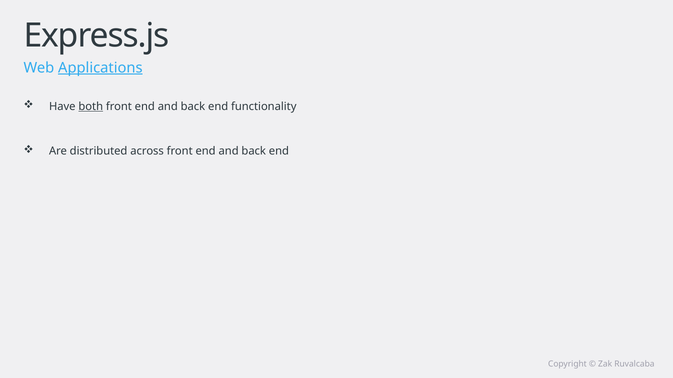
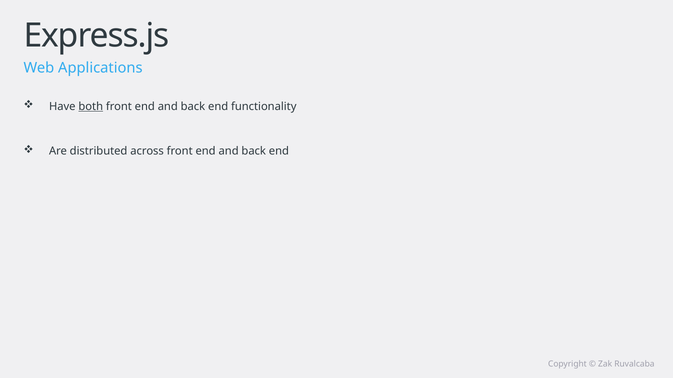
Applications underline: present -> none
